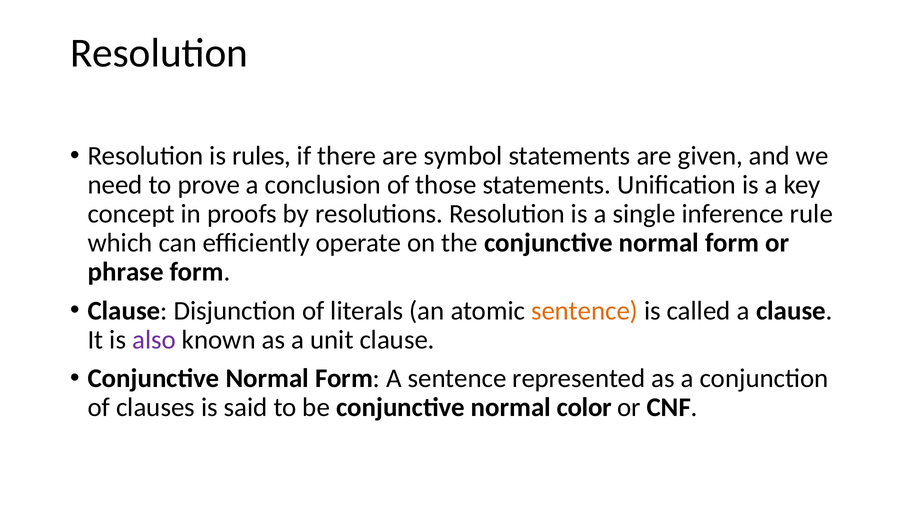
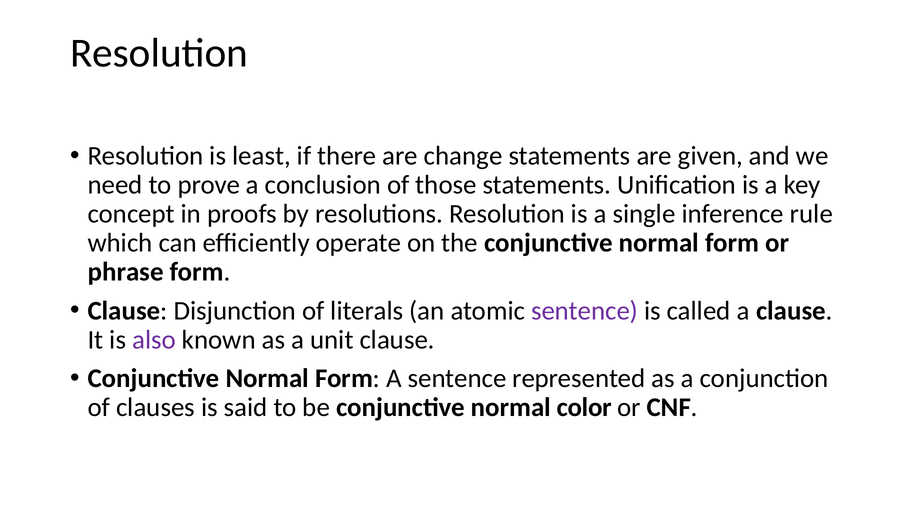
rules: rules -> least
symbol: symbol -> change
sentence at (585, 311) colour: orange -> purple
